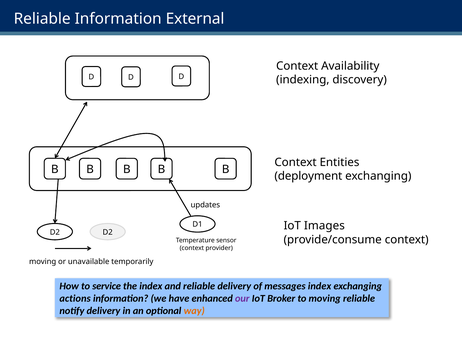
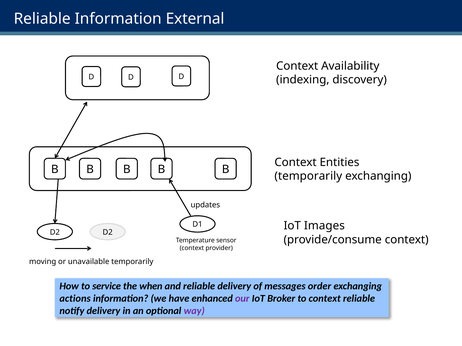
deployment at (308, 176): deployment -> temporarily
the index: index -> when
messages index: index -> order
to moving: moving -> context
way colour: orange -> purple
